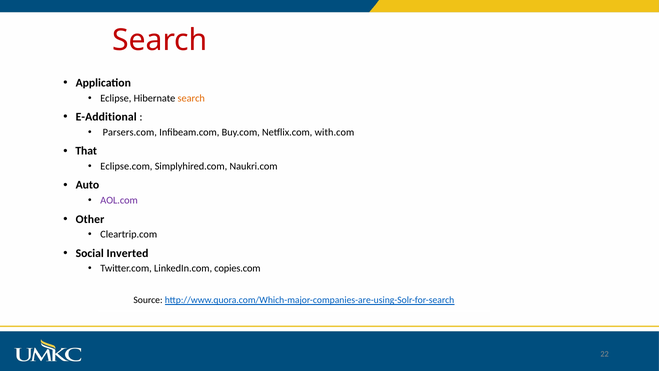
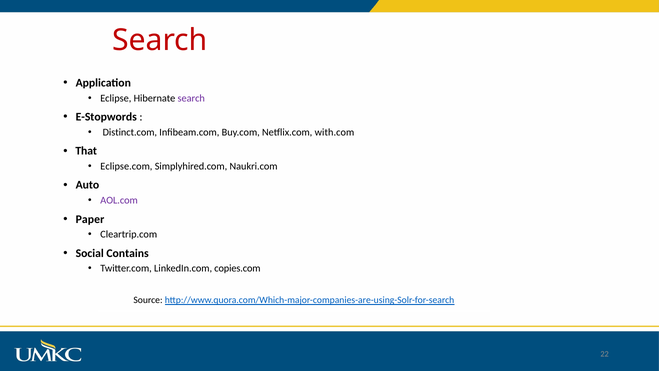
search at (191, 98) colour: orange -> purple
E-Additional: E-Additional -> E-Stopwords
Parsers.com: Parsers.com -> Distinct.com
Other: Other -> Paper
Inverted: Inverted -> Contains
